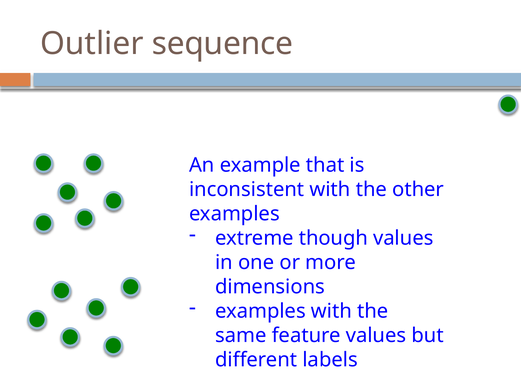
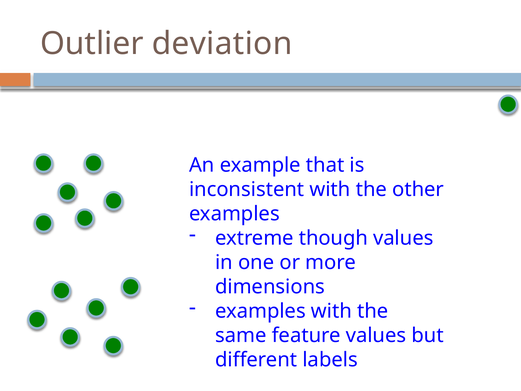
sequence: sequence -> deviation
